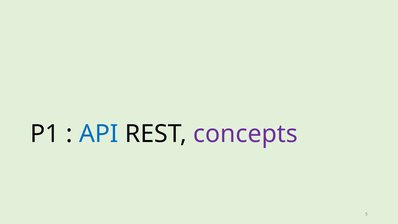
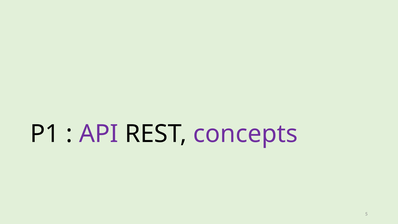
API colour: blue -> purple
